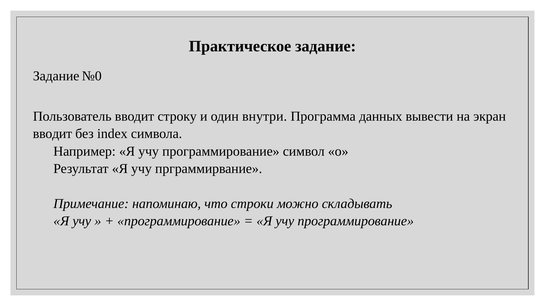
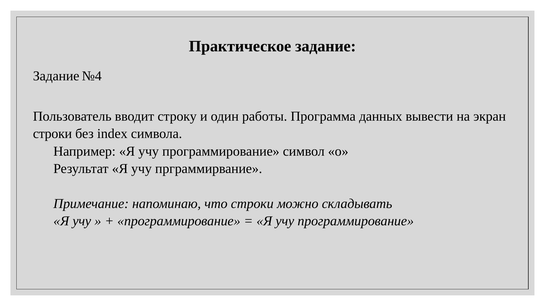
№0: №0 -> №4
внутри: внутри -> работы
вводит at (52, 134): вводит -> строки
